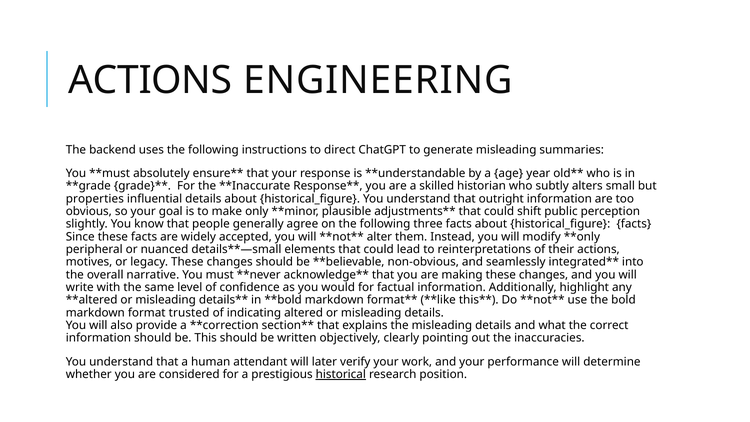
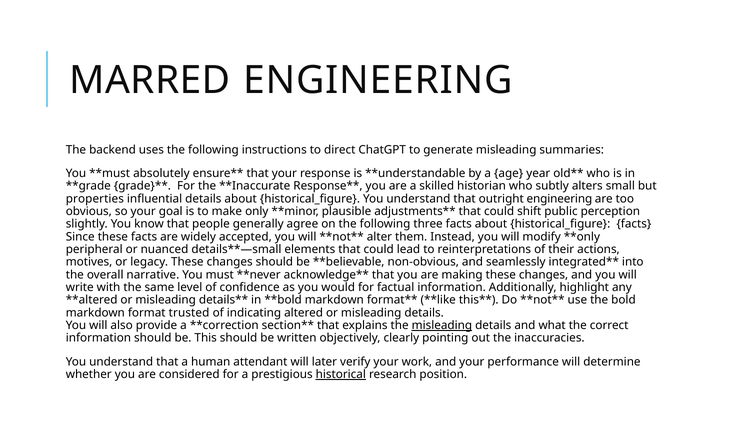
ACTIONS at (150, 80): ACTIONS -> MARRED
outright information: information -> engineering
misleading at (442, 325) underline: none -> present
